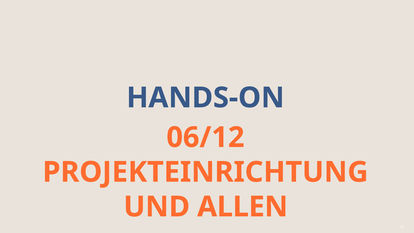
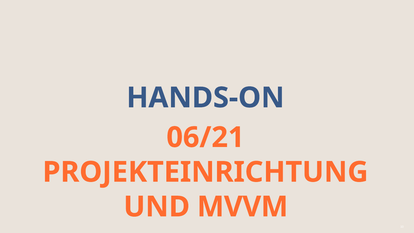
06/12: 06/12 -> 06/21
ALLEN: ALLEN -> MVVM
